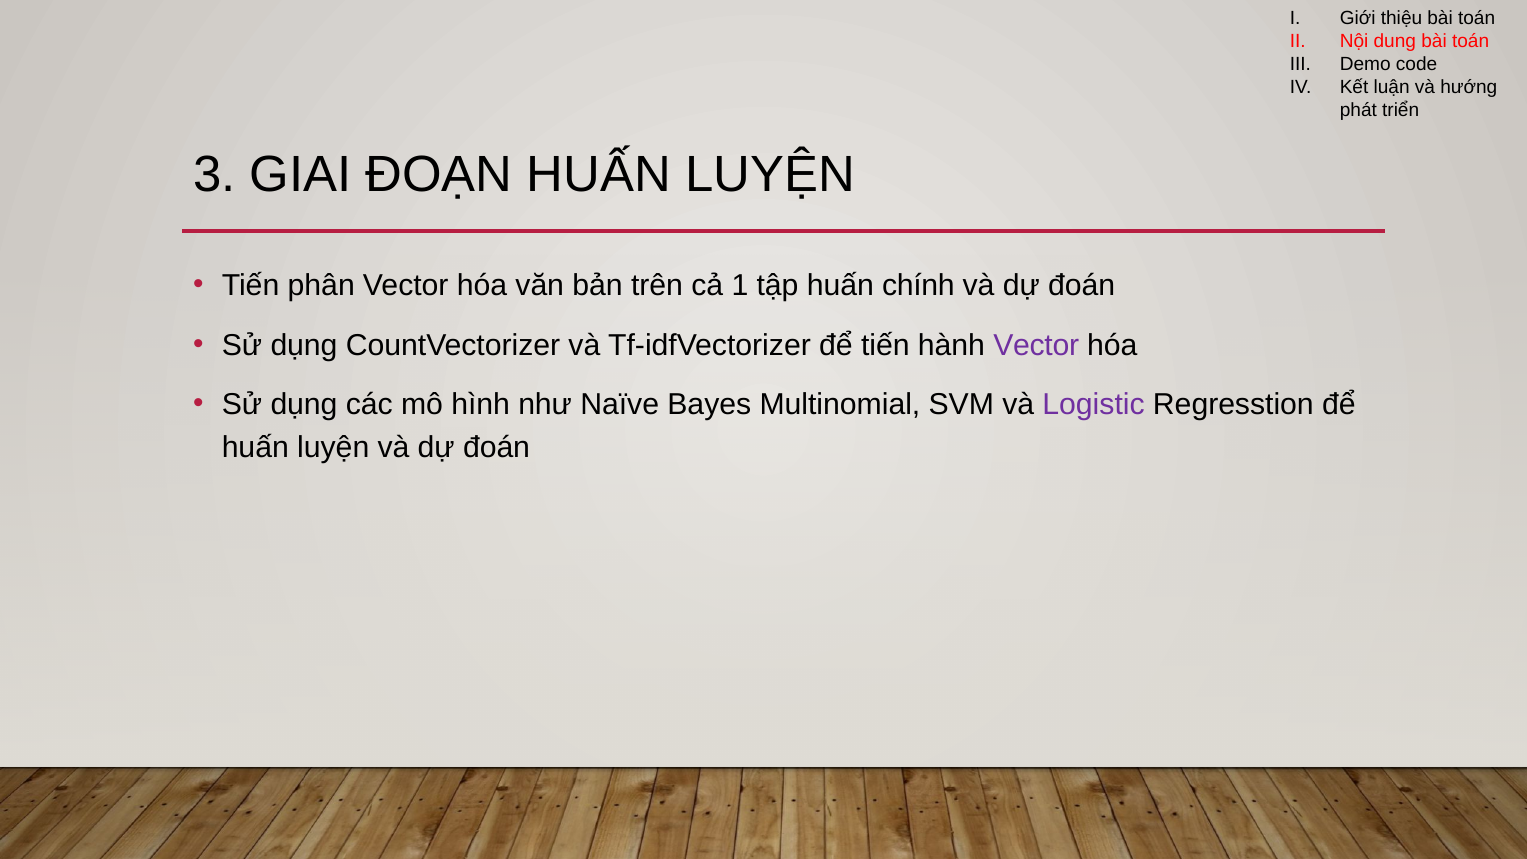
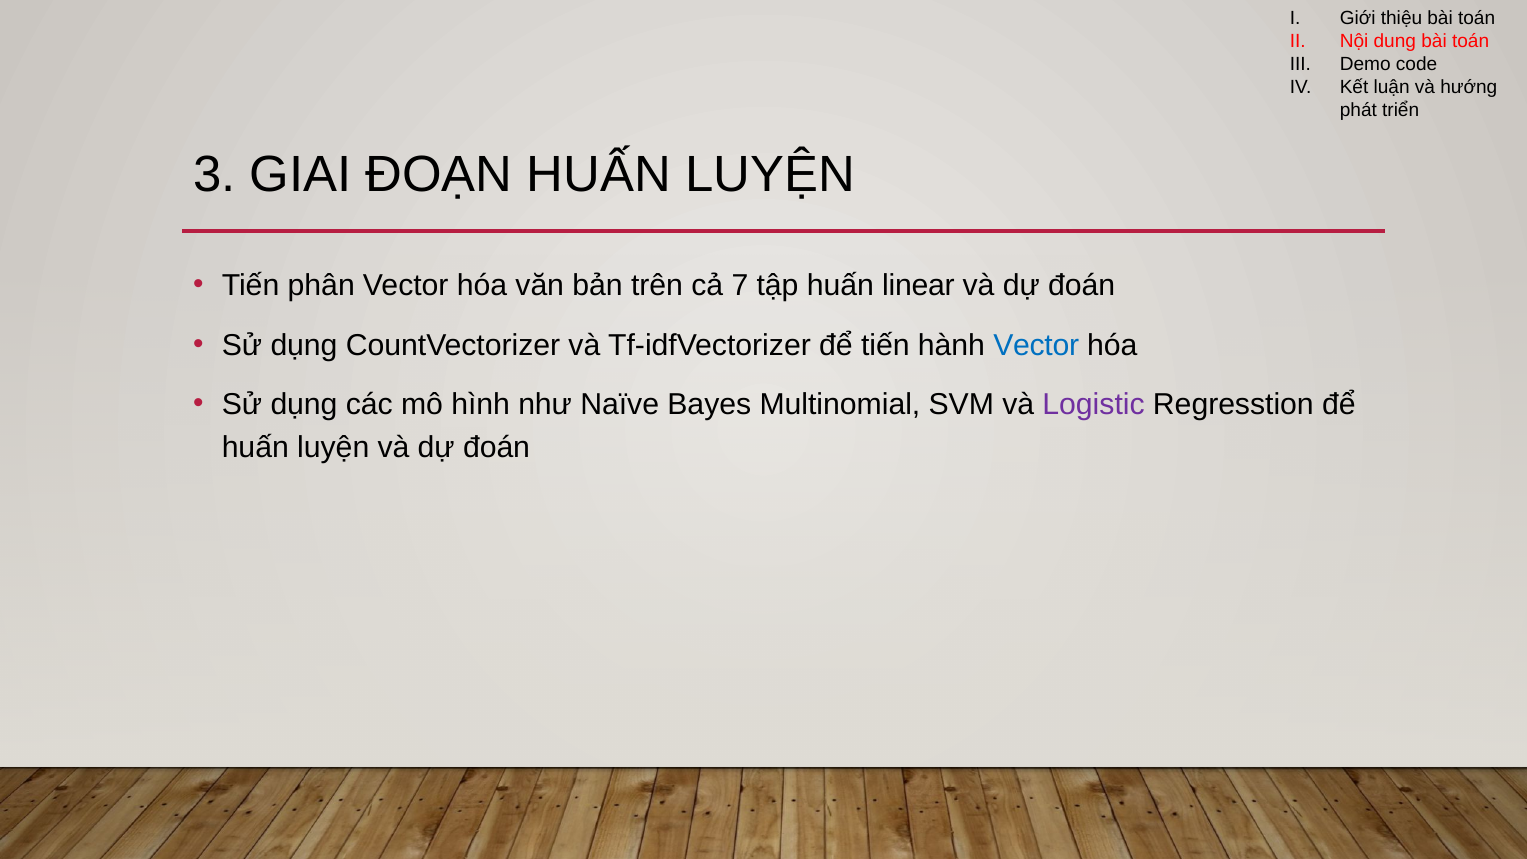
1: 1 -> 7
chính: chính -> linear
Vector at (1036, 345) colour: purple -> blue
